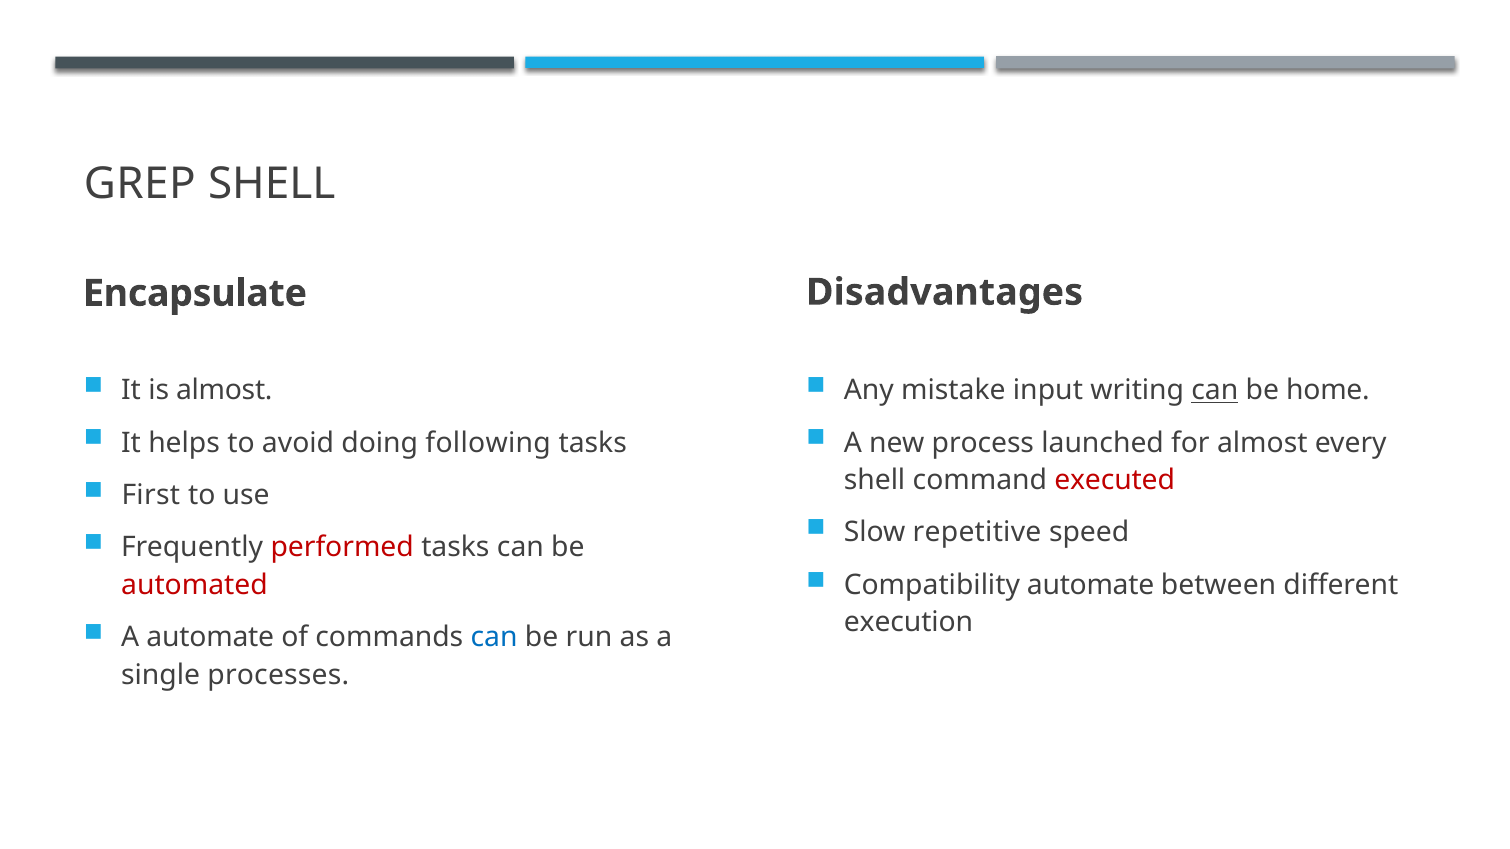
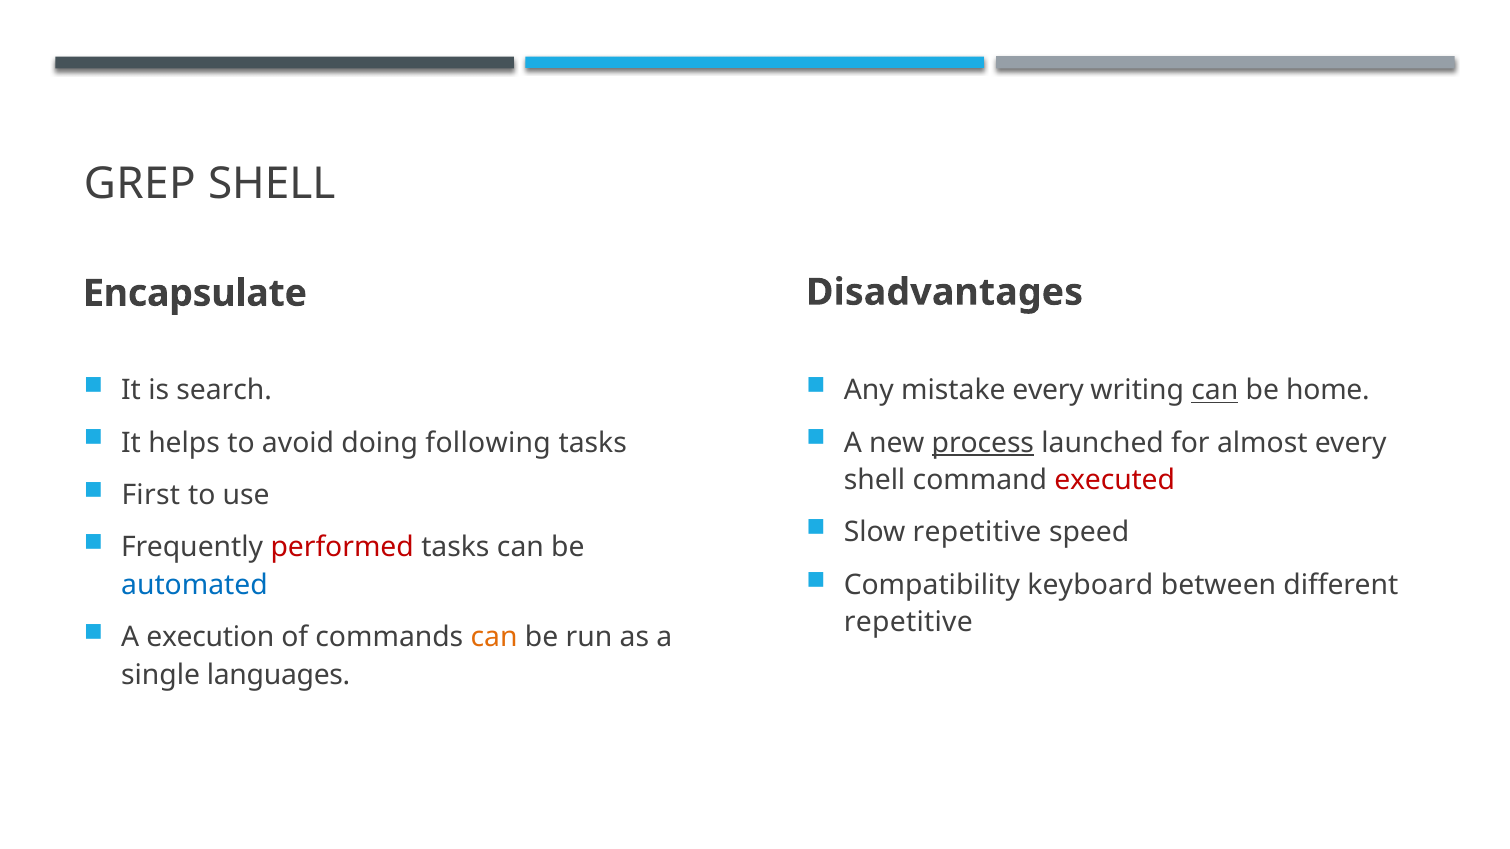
is almost: almost -> search
mistake input: input -> every
process underline: none -> present
Compatibility automate: automate -> keyboard
automated colour: red -> blue
execution at (909, 623): execution -> repetitive
A automate: automate -> execution
can at (494, 638) colour: blue -> orange
processes: processes -> languages
